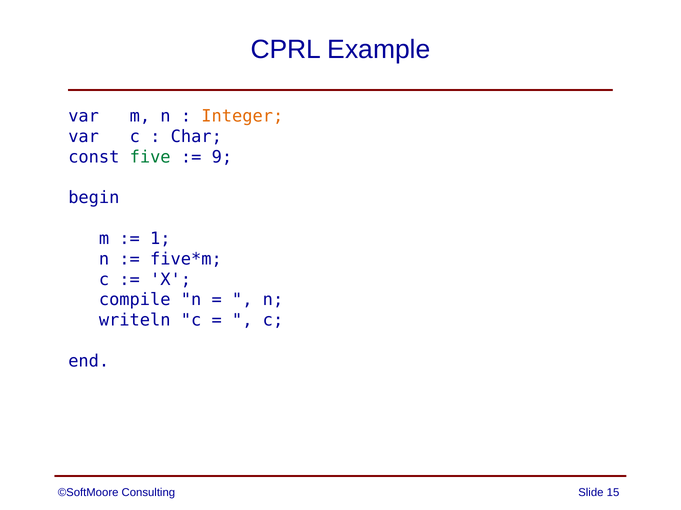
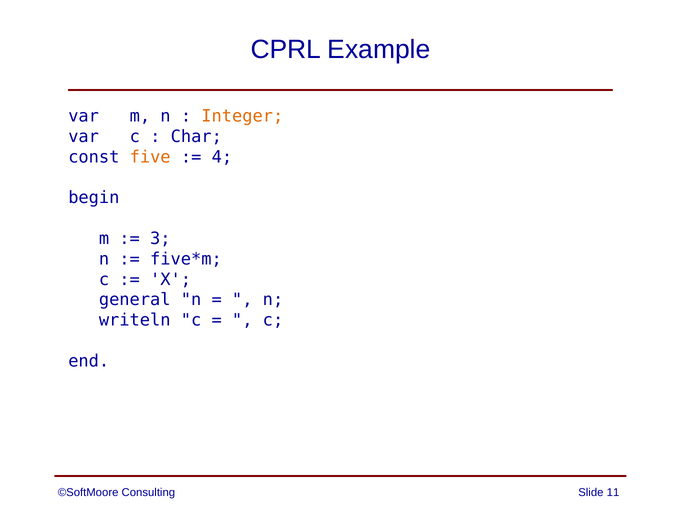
five colour: green -> orange
9: 9 -> 4
1: 1 -> 3
compile: compile -> general
15: 15 -> 11
